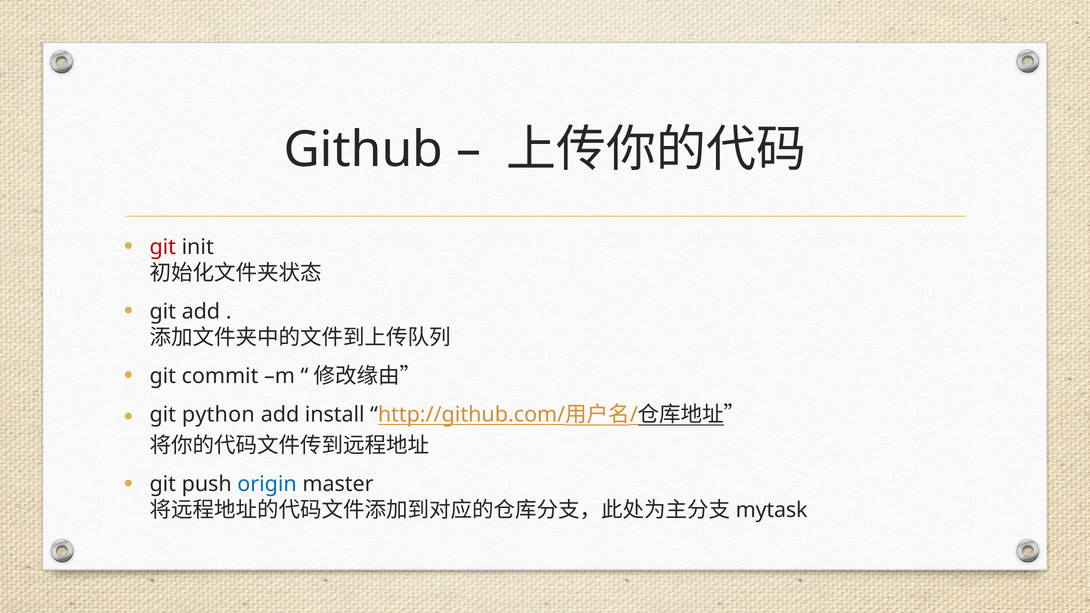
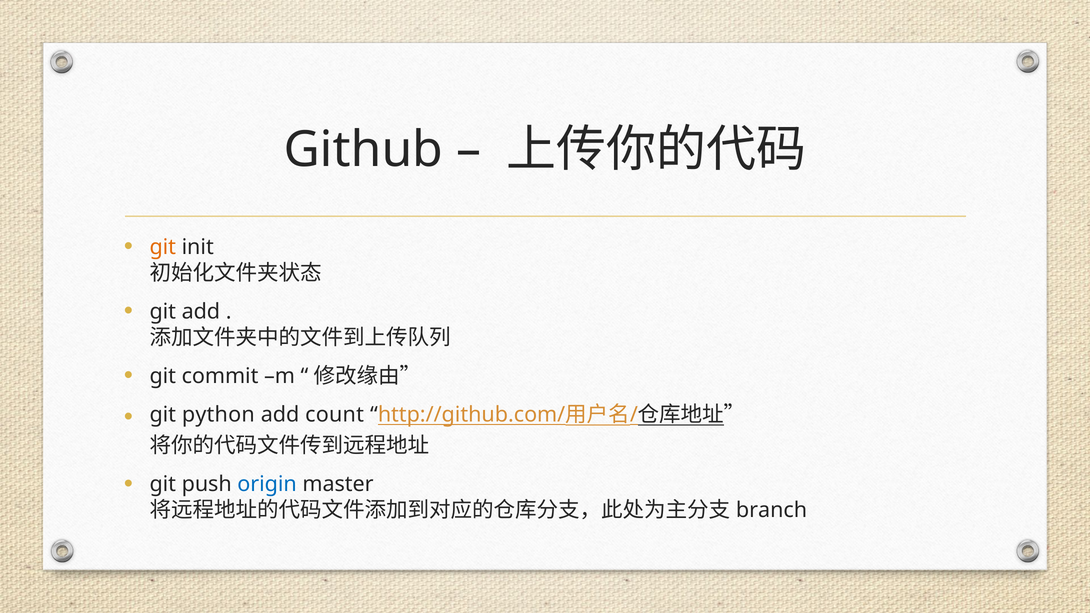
git at (163, 247) colour: red -> orange
install: install -> count
mytask: mytask -> branch
